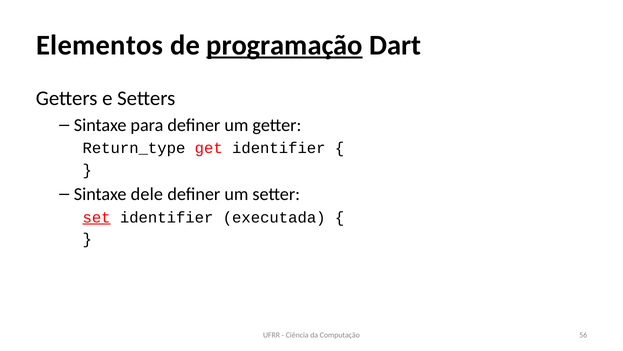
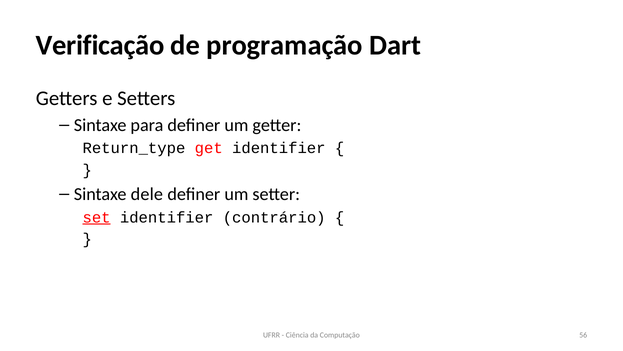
Elementos: Elementos -> Verificação
programação underline: present -> none
executada: executada -> contrário
